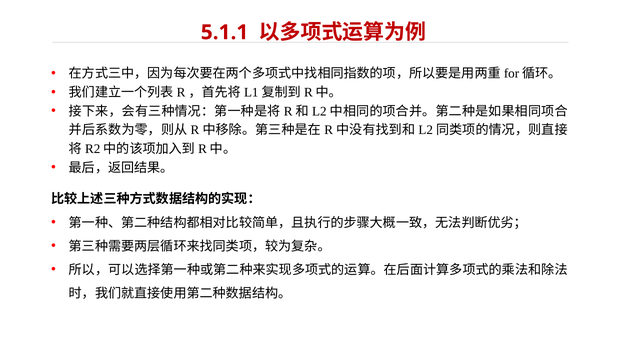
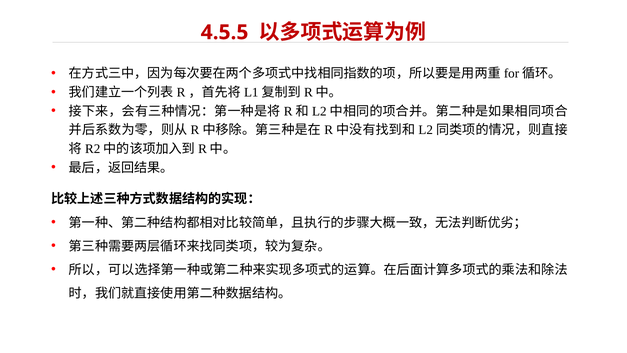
5.1.1: 5.1.1 -> 4.5.5
